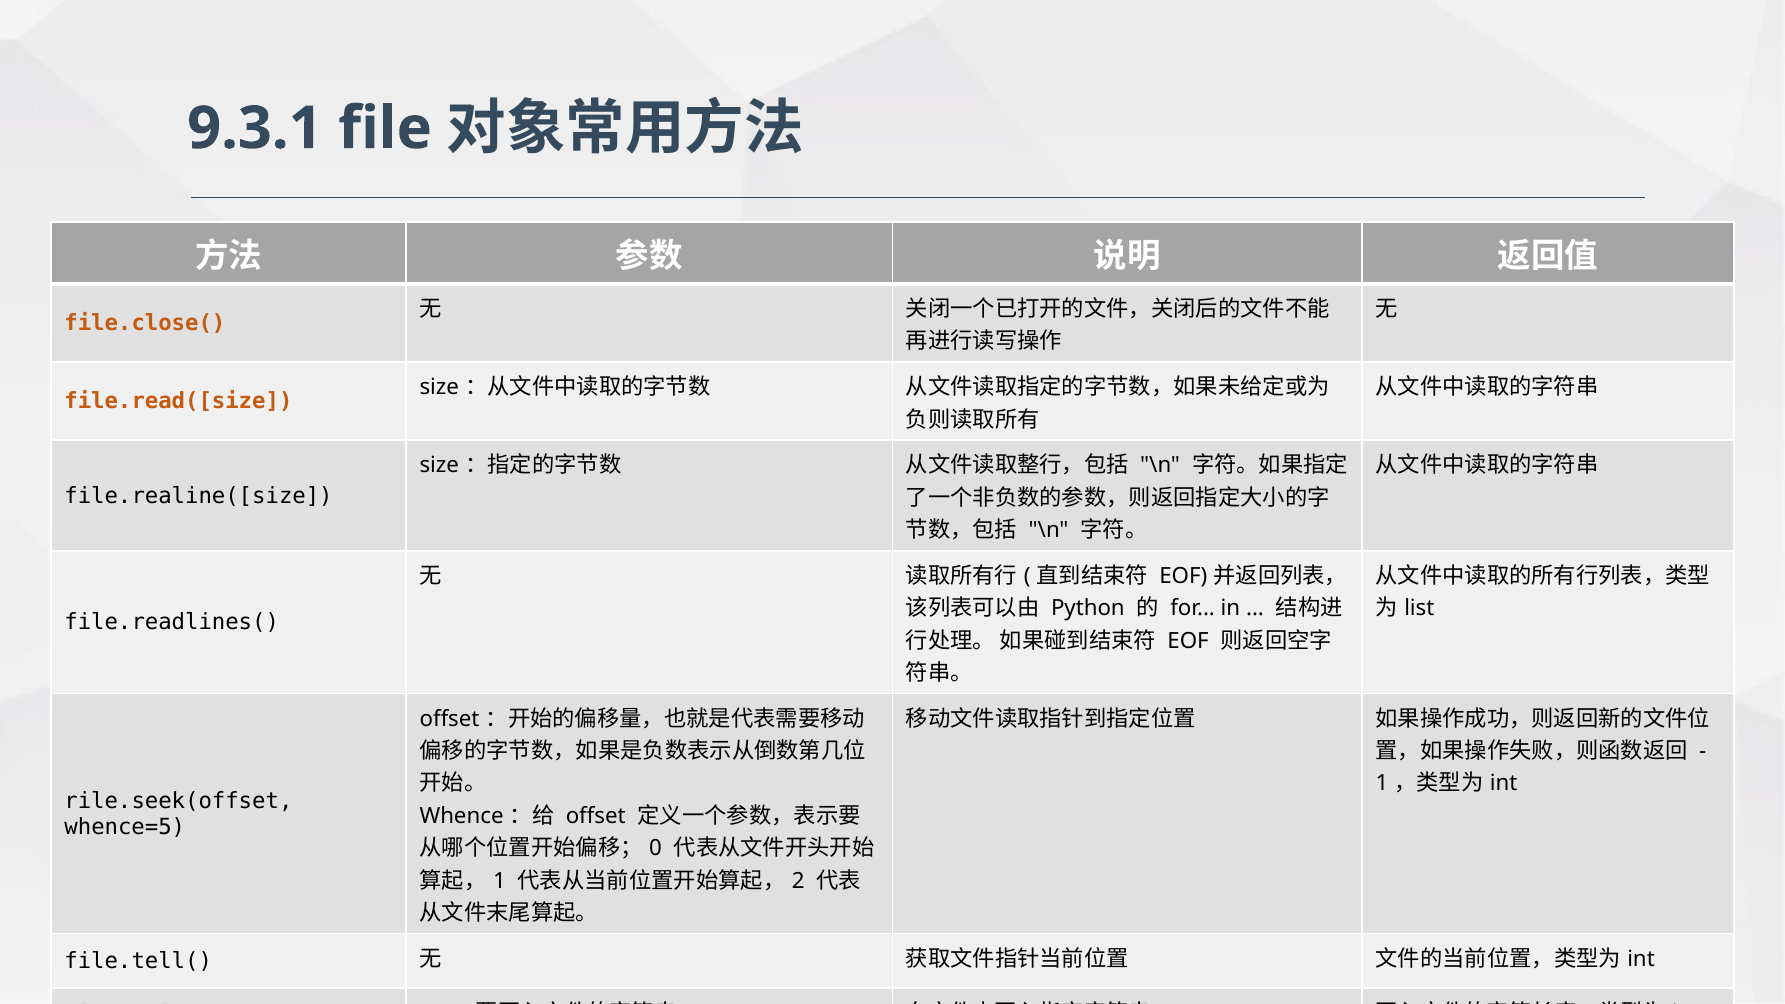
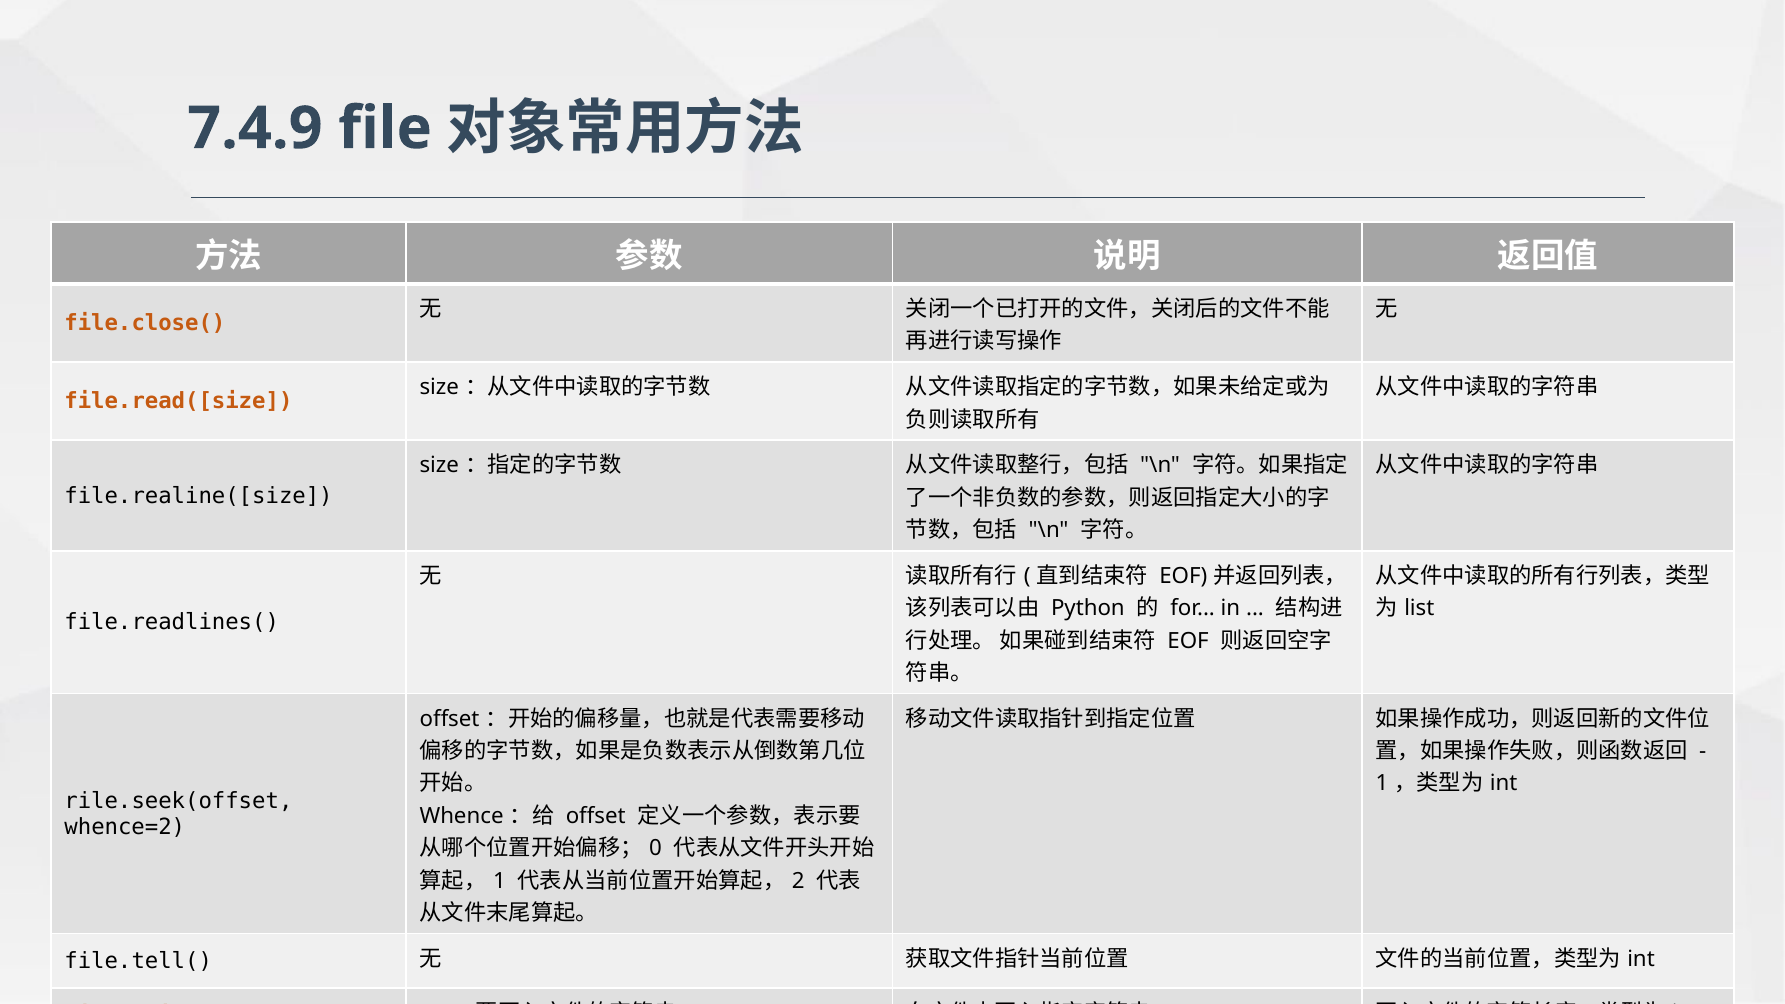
9.3.1: 9.3.1 -> 7.4.9
whence=5: whence=5 -> whence=2
